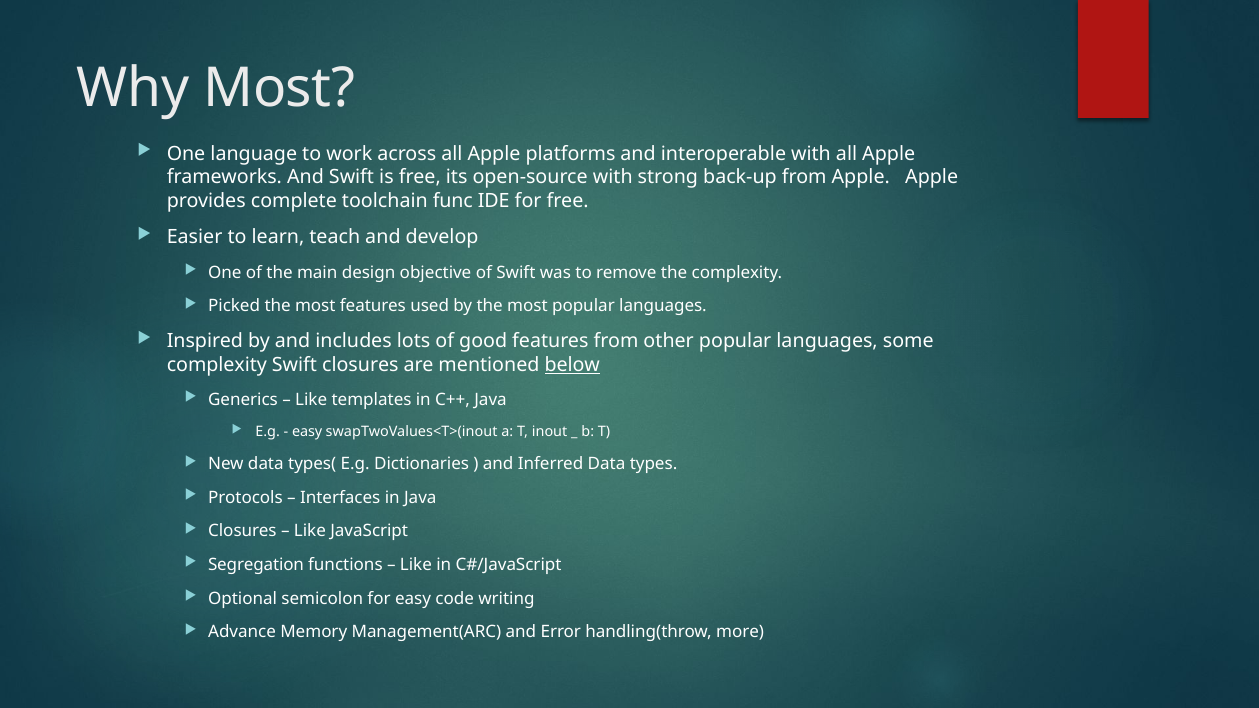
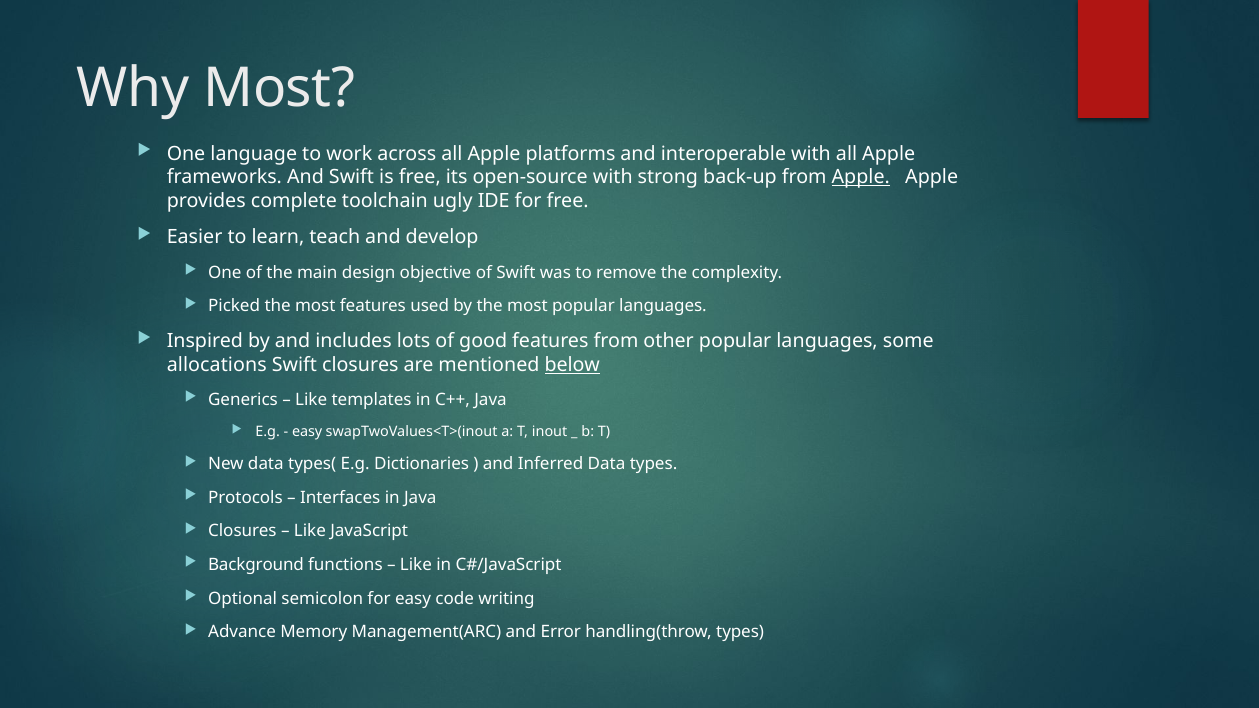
Apple at (861, 177) underline: none -> present
func: func -> ugly
complexity at (217, 365): complexity -> allocations
Segregation: Segregation -> Background
handling(throw more: more -> types
